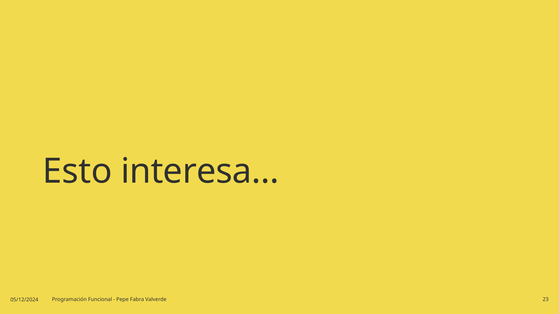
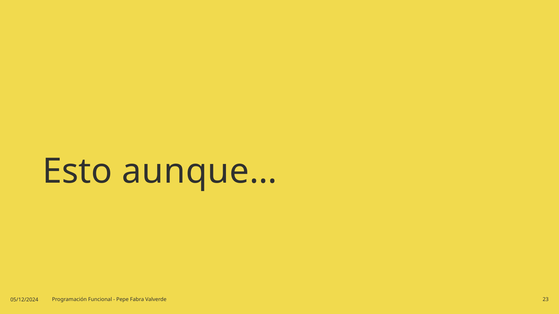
interesa…: interesa… -> aunque…
